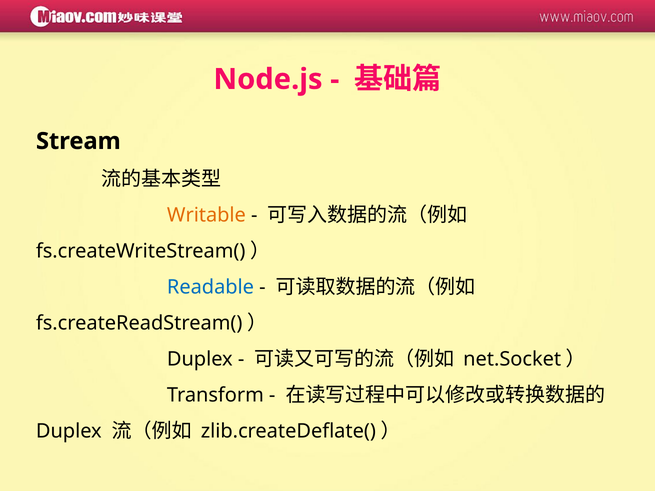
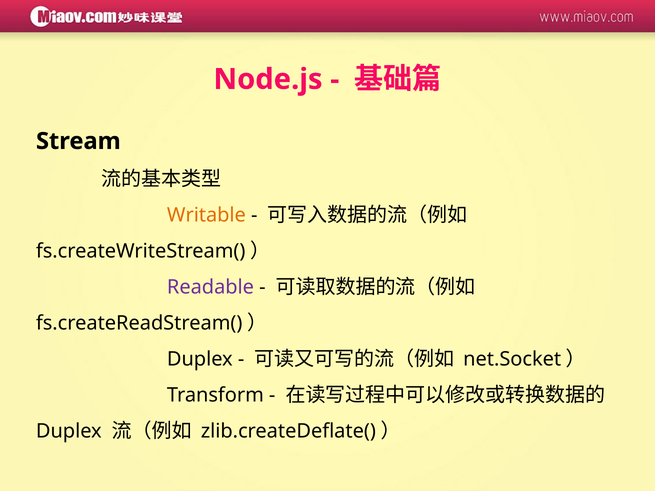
Readable colour: blue -> purple
